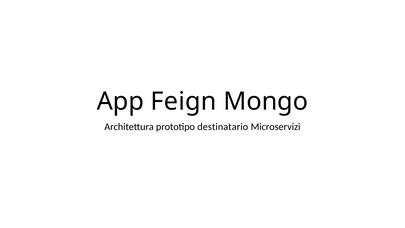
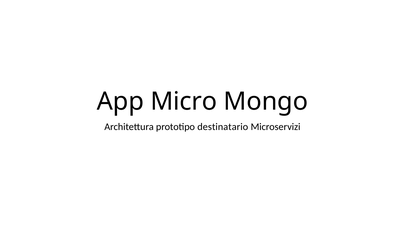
Feign: Feign -> Micro
